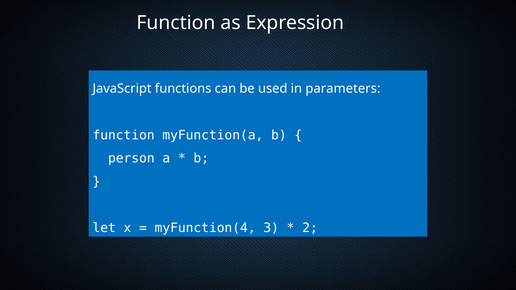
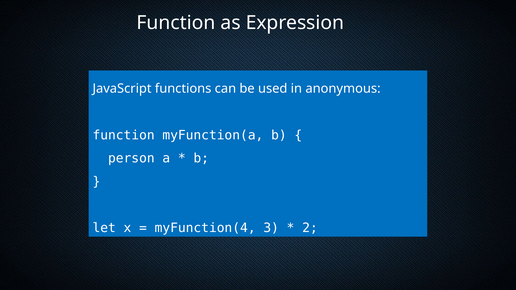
parameters: parameters -> anonymous
